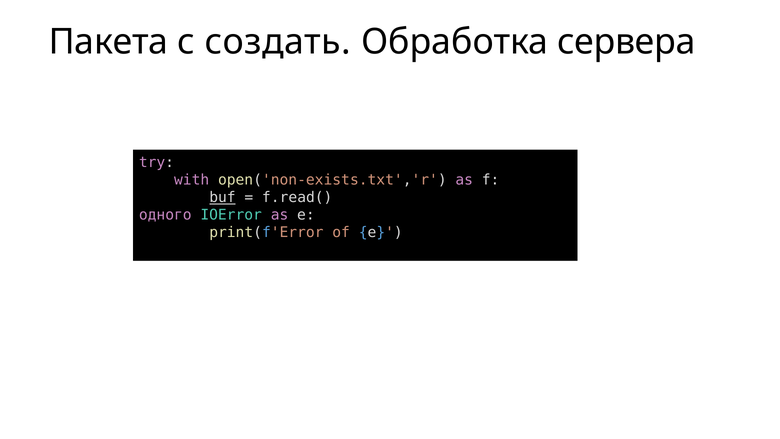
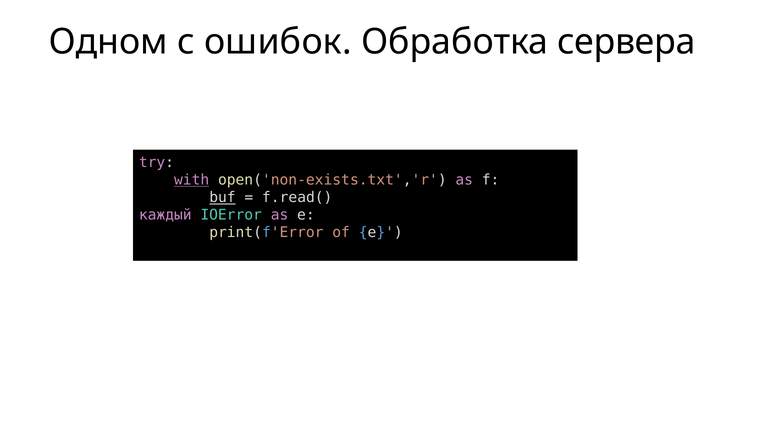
Пакета: Пакета -> Одном
создать: создать -> ошибок
with underline: none -> present
одного: одного -> каждый
